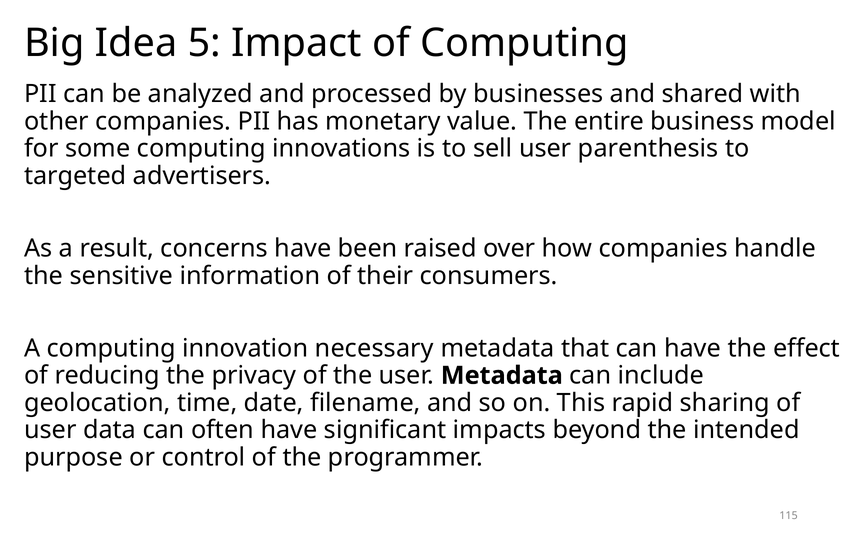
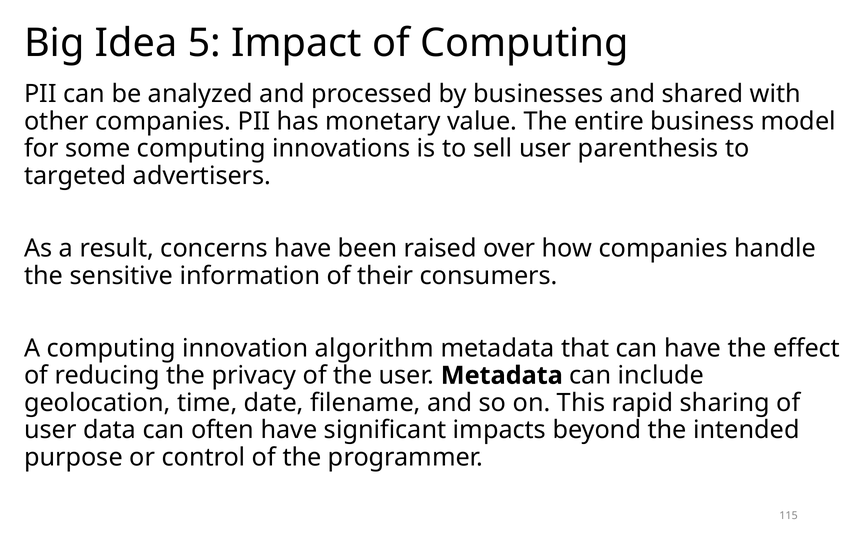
necessary: necessary -> algorithm
